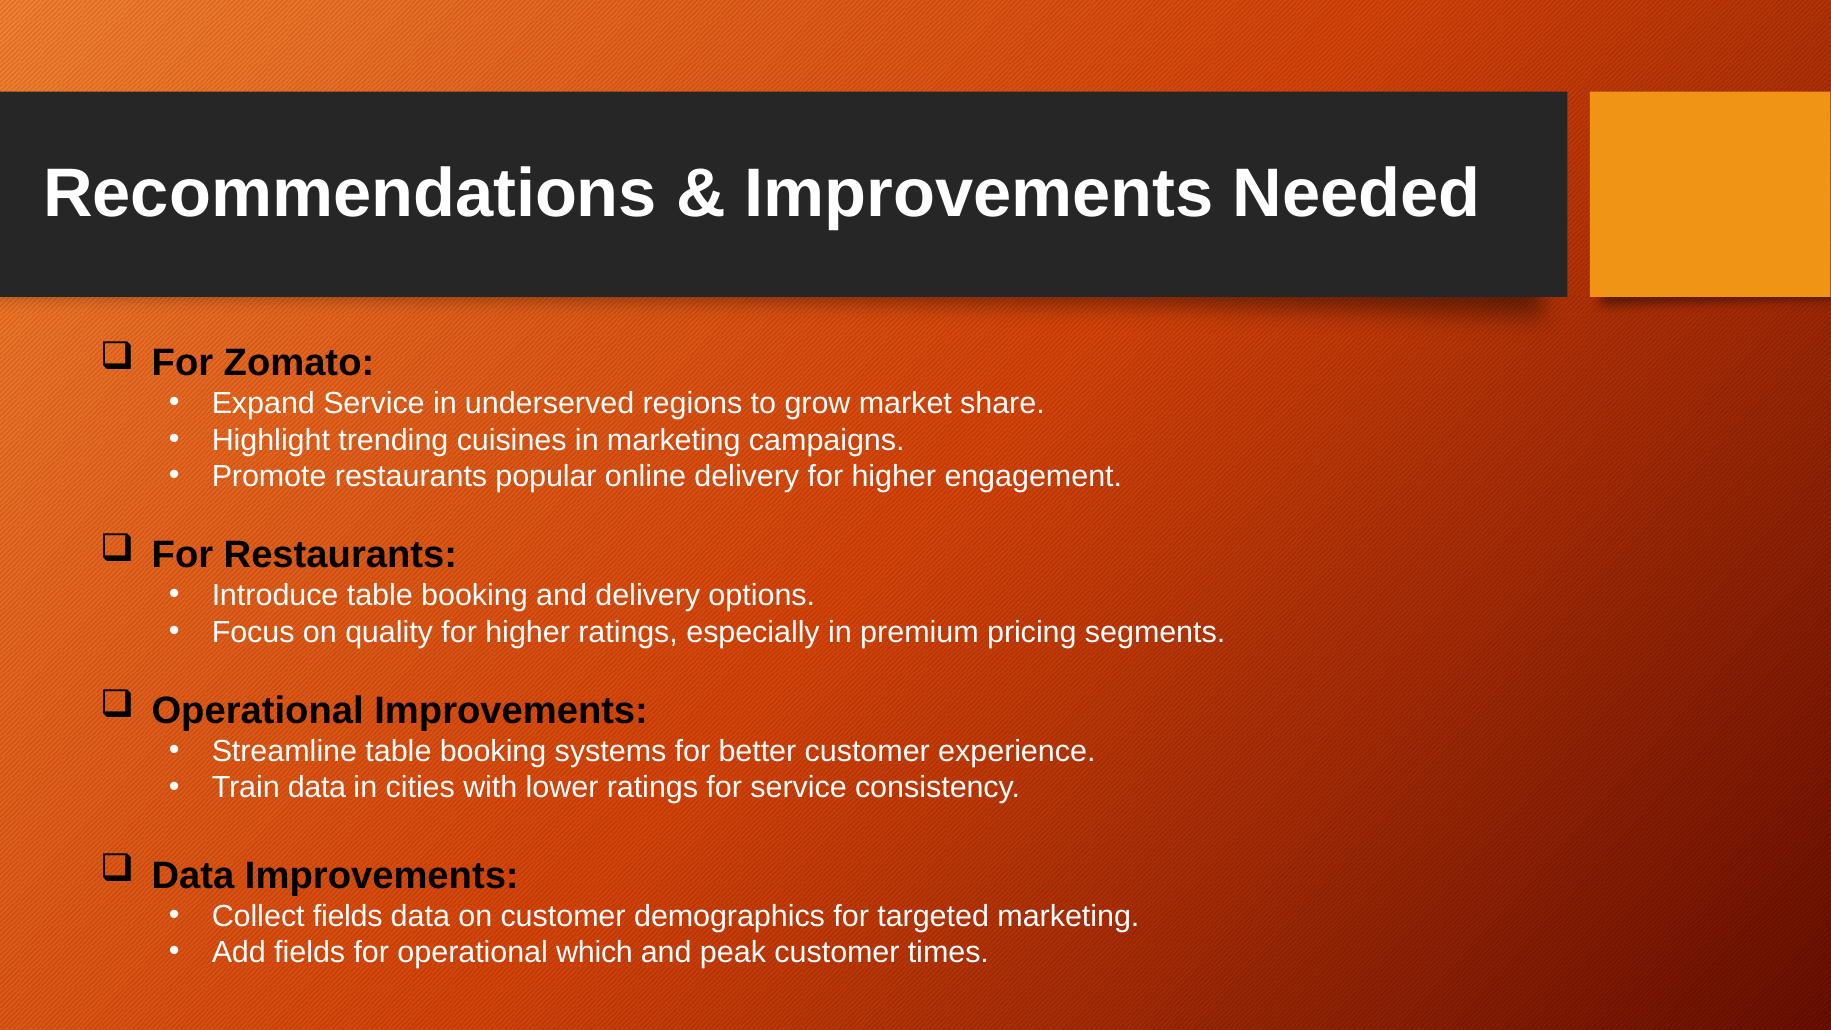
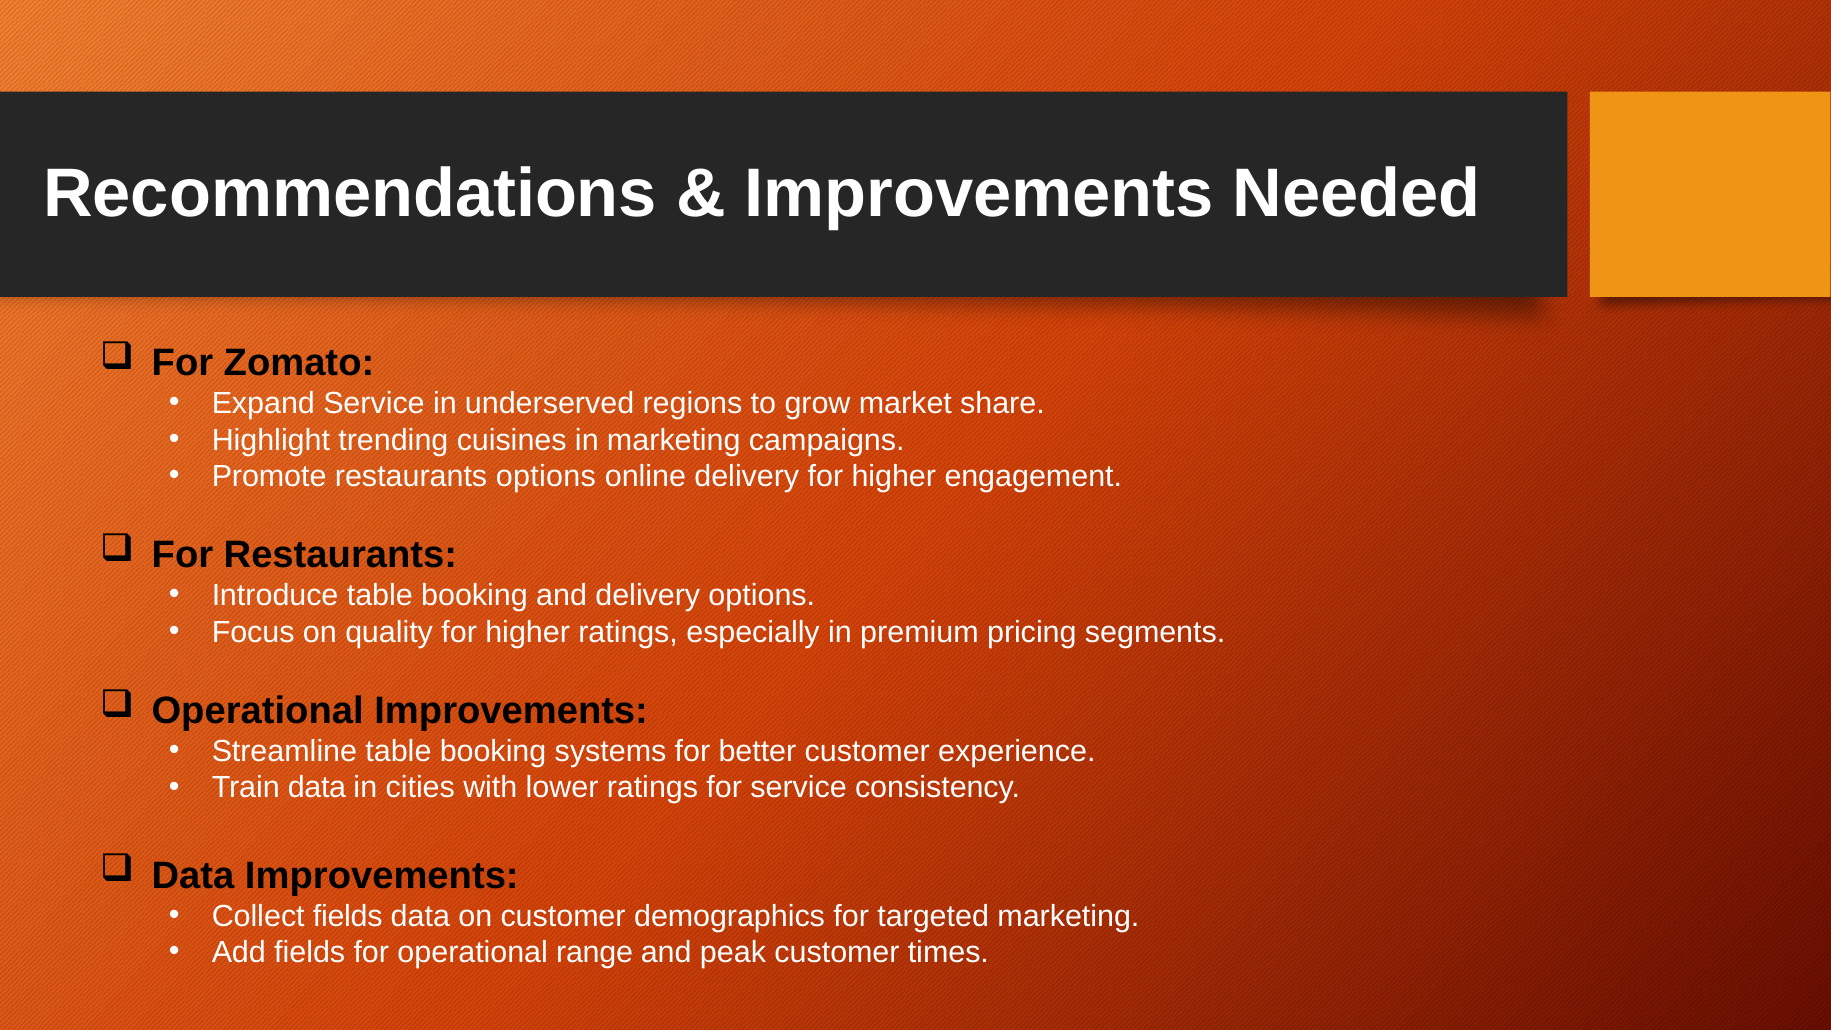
restaurants popular: popular -> options
which: which -> range
